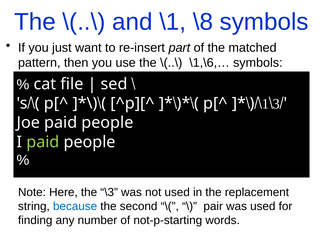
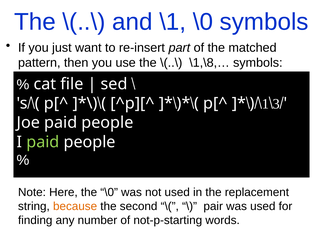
\1 \8: \8 -> \0
\1,\6,…: \1,\6,… -> \1,\8,…
the \3: \3 -> \0
because colour: blue -> orange
